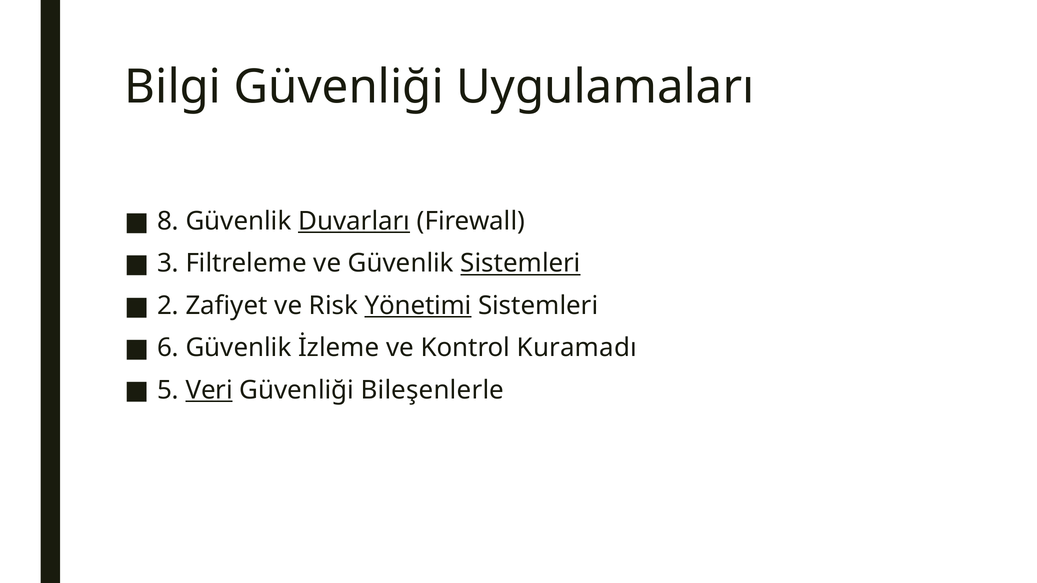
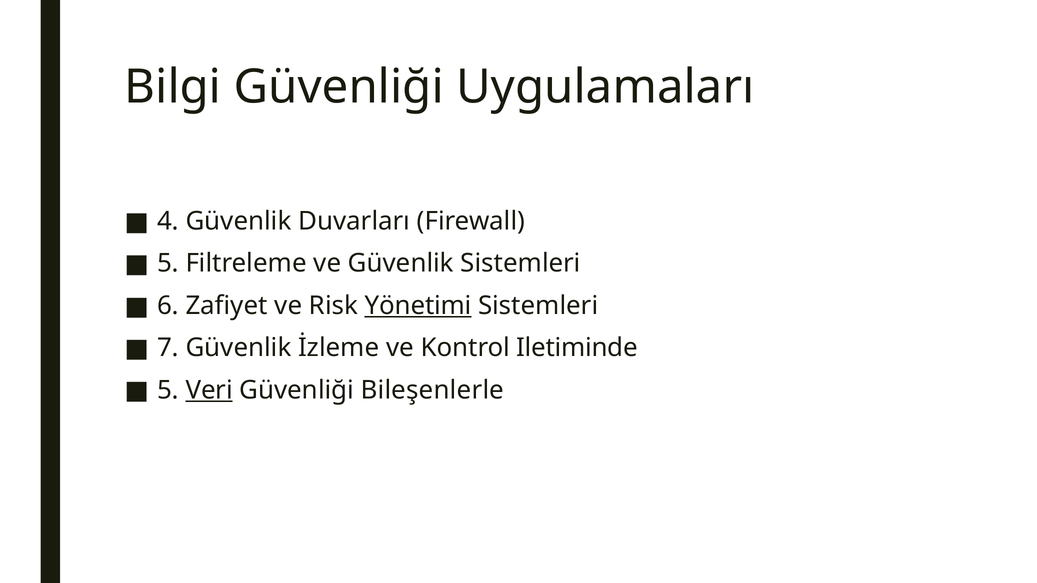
8: 8 -> 4
Duvarları underline: present -> none
3 at (168, 264): 3 -> 5
Sistemleri at (521, 264) underline: present -> none
2: 2 -> 6
6: 6 -> 7
Kuramadı: Kuramadı -> Iletiminde
